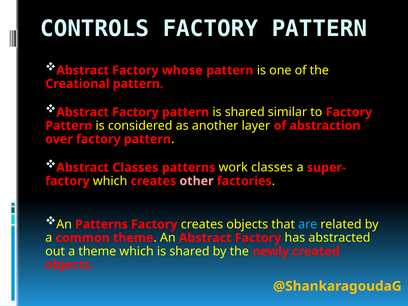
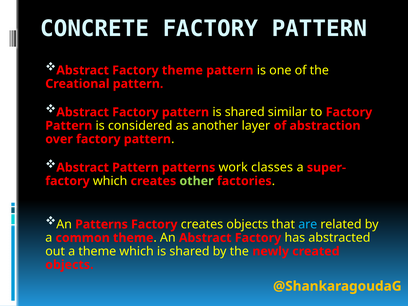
CONTROLS: CONTROLS -> CONCRETE
Factory whose: whose -> theme
Abstract Classes: Classes -> Pattern
other colour: pink -> light green
